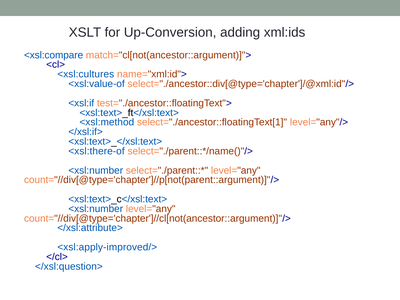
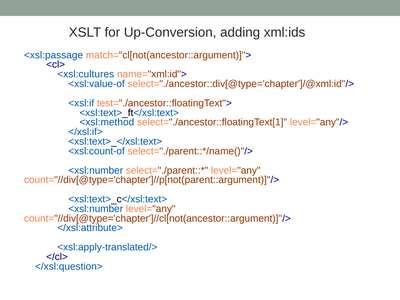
<xsl:compare: <xsl:compare -> <xsl:passage
<xsl:there-of: <xsl:there-of -> <xsl:count-of
<xsl:apply-improved/>: <xsl:apply-improved/> -> <xsl:apply-translated/>
